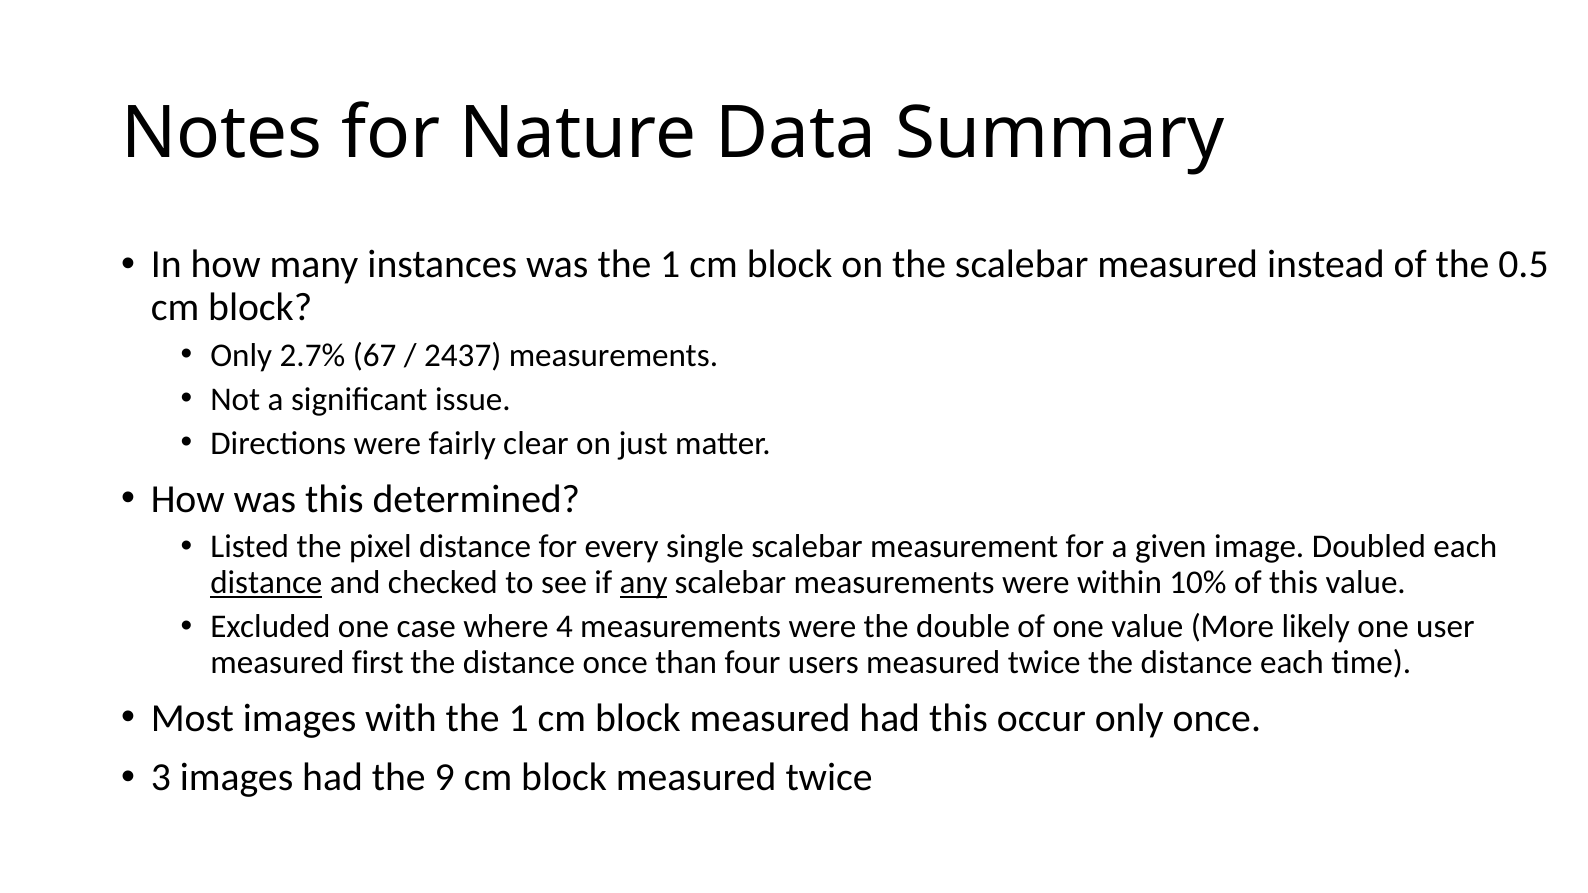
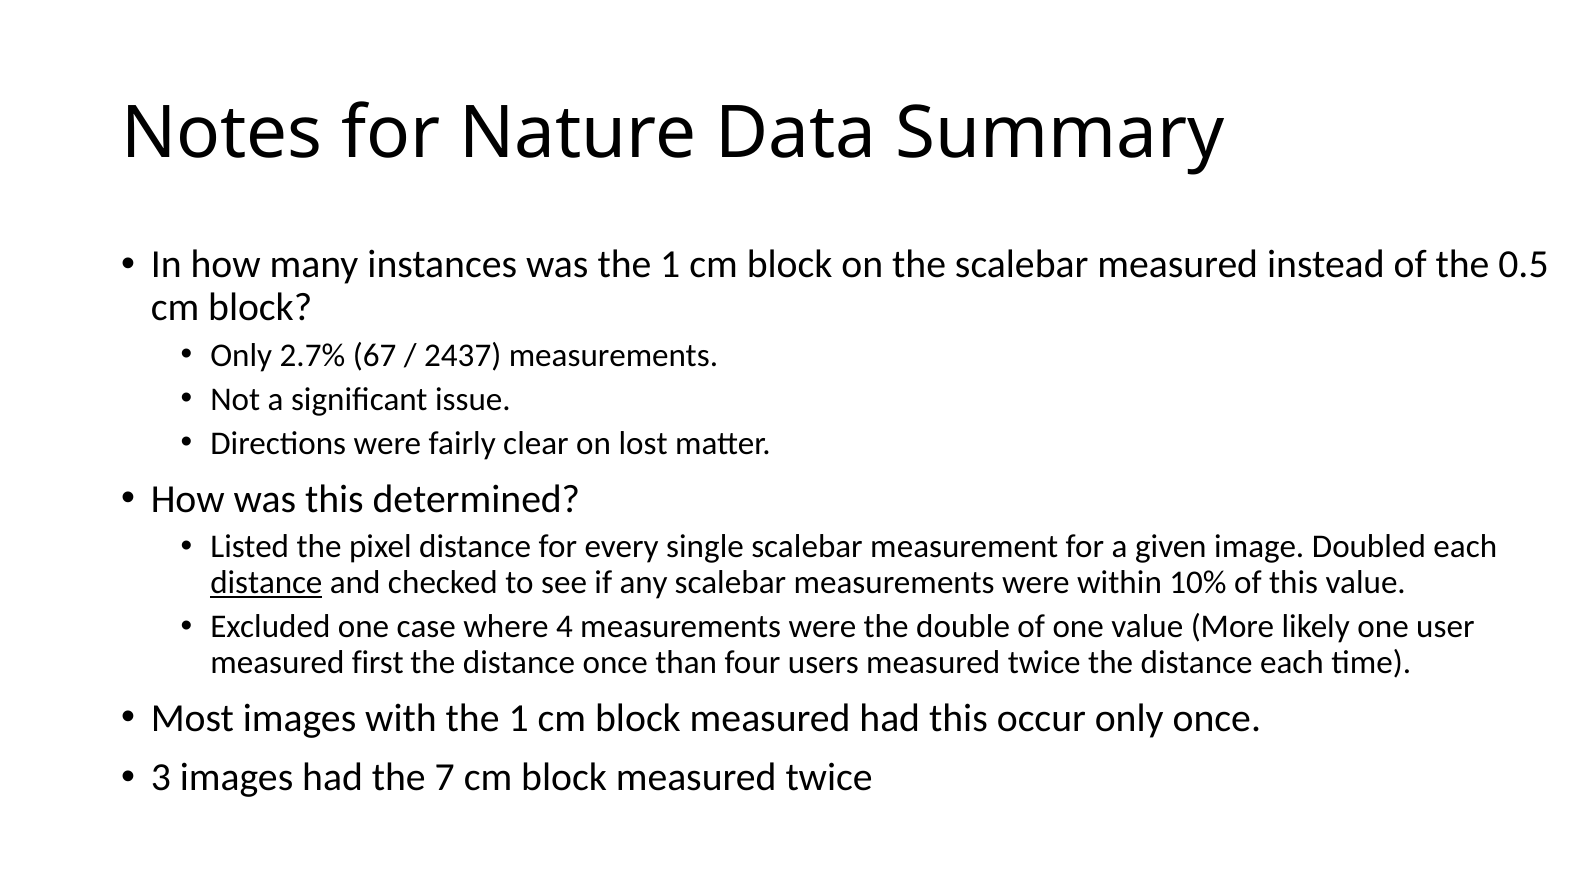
just: just -> lost
any underline: present -> none
9: 9 -> 7
